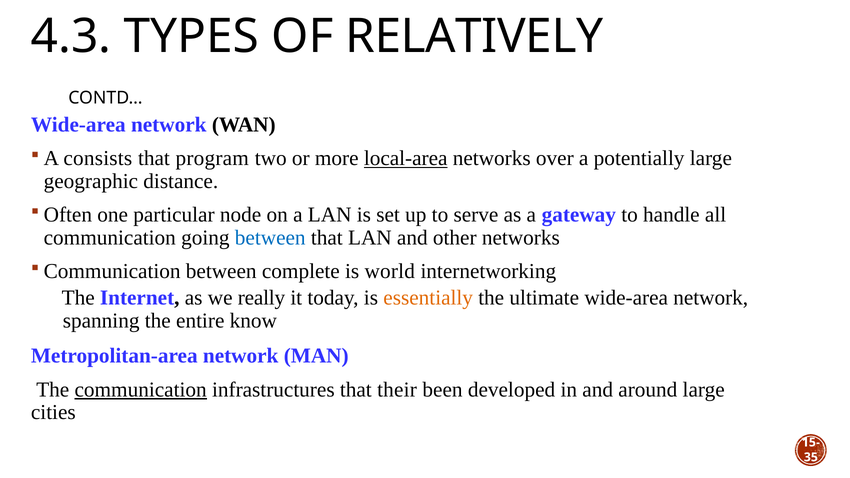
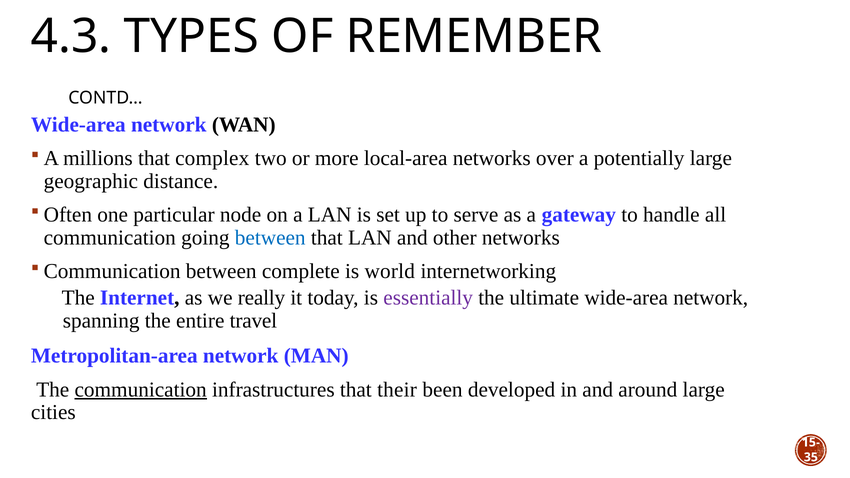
RELATIVELY: RELATIVELY -> REMEMBER
consists: consists -> millions
program: program -> complex
local-area underline: present -> none
essentially colour: orange -> purple
know: know -> travel
